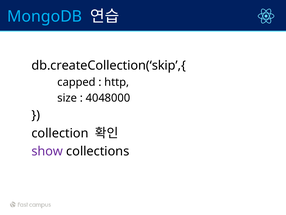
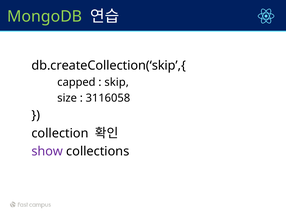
MongoDB colour: light blue -> light green
http: http -> skip
4048000: 4048000 -> 3116058
